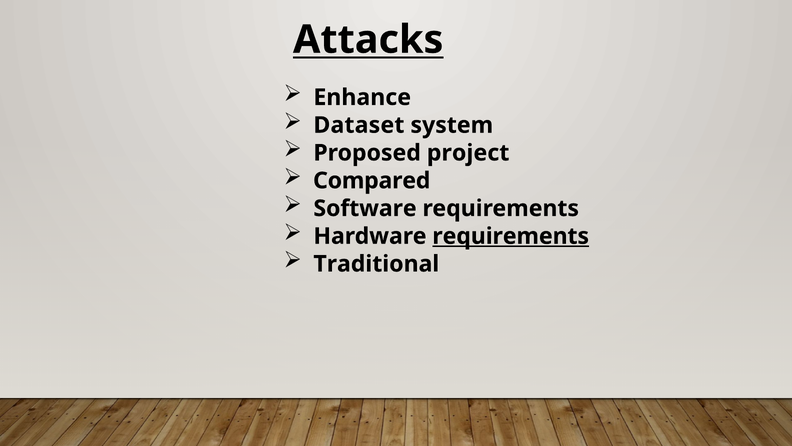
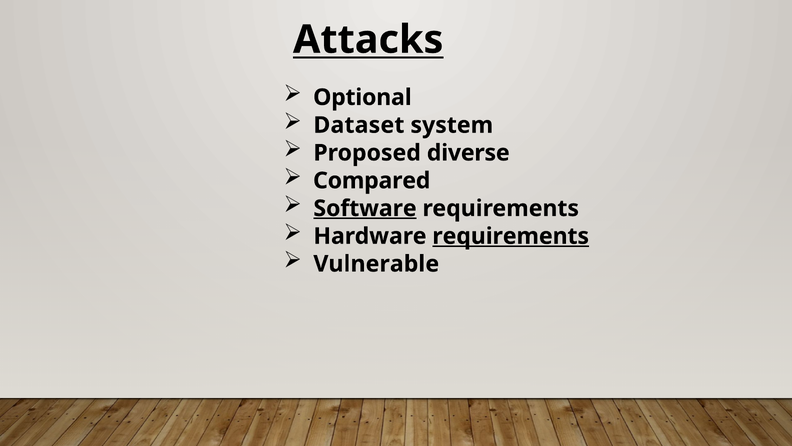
Enhance: Enhance -> Optional
project: project -> diverse
Software underline: none -> present
Traditional: Traditional -> Vulnerable
